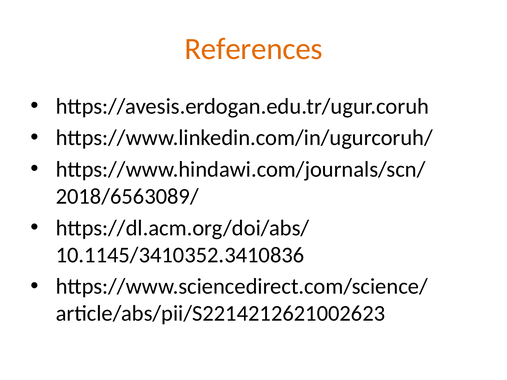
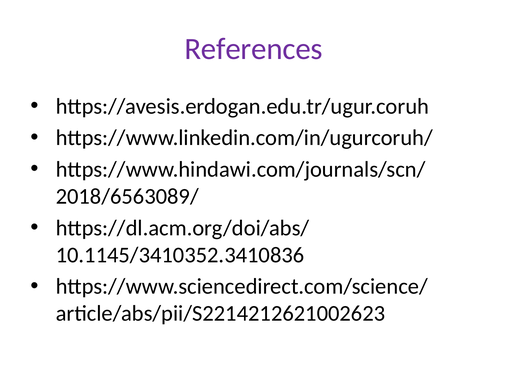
References colour: orange -> purple
